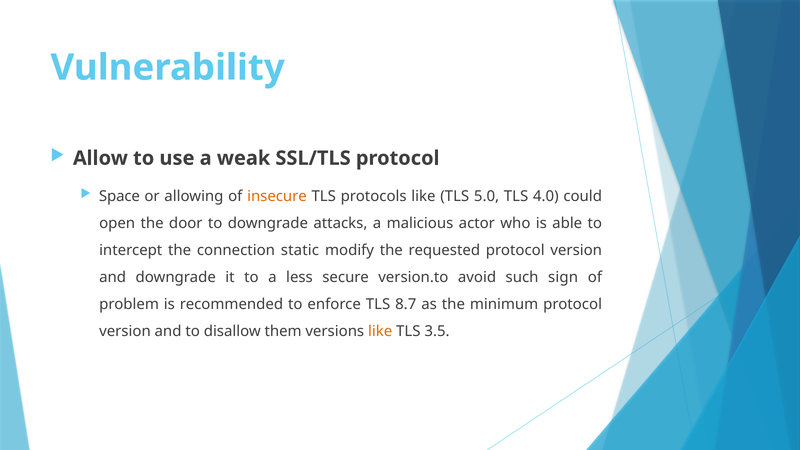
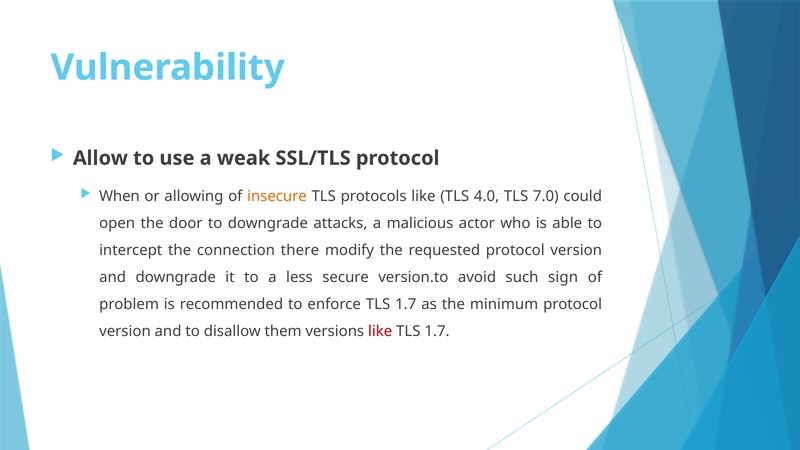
Space: Space -> When
5.0: 5.0 -> 4.0
4.0: 4.0 -> 7.0
static: static -> there
enforce TLS 8.7: 8.7 -> 1.7
like at (380, 331) colour: orange -> red
3.5 at (437, 331): 3.5 -> 1.7
